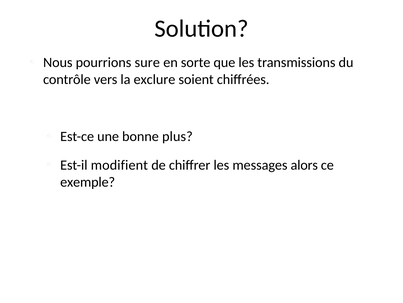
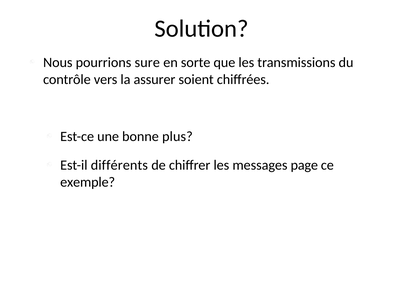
exclure: exclure -> assurer
modifient: modifient -> différents
alors: alors -> page
